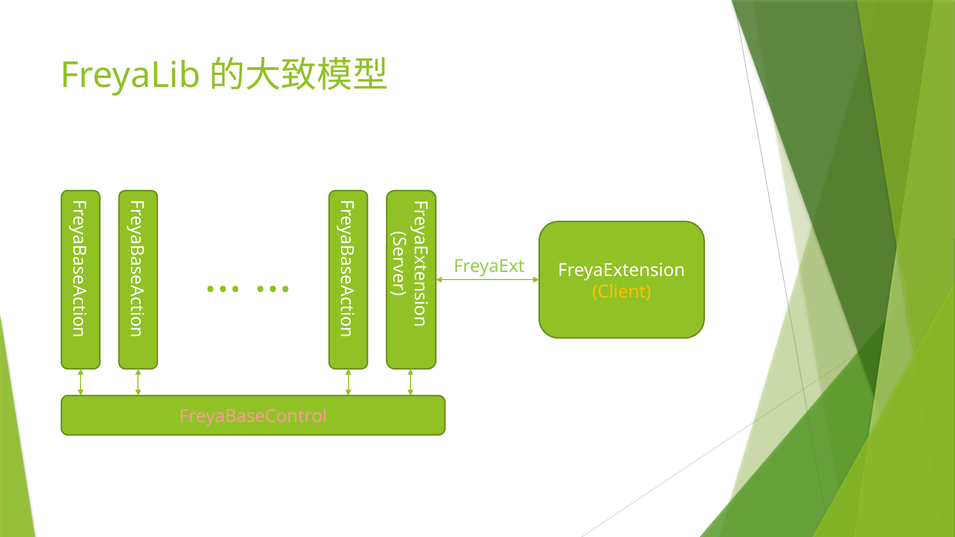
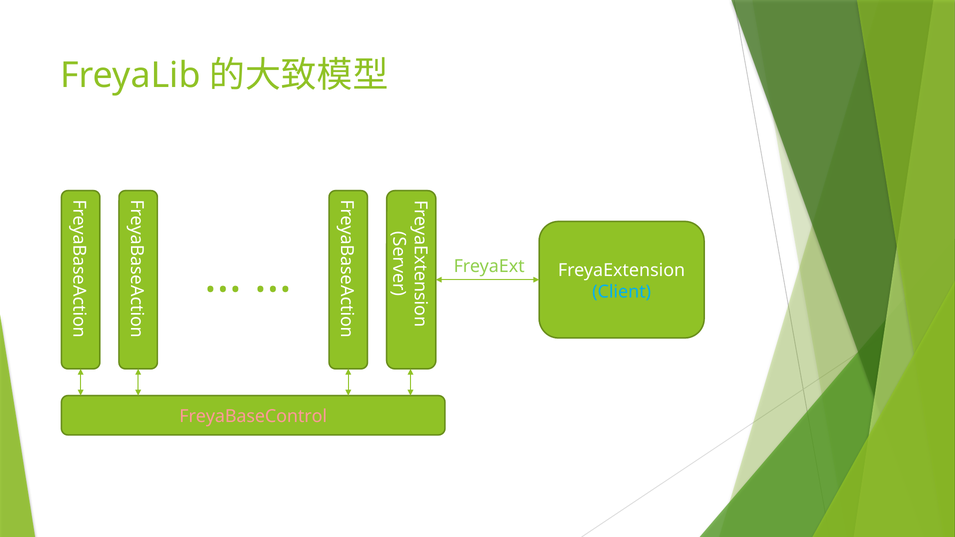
Client colour: yellow -> light blue
